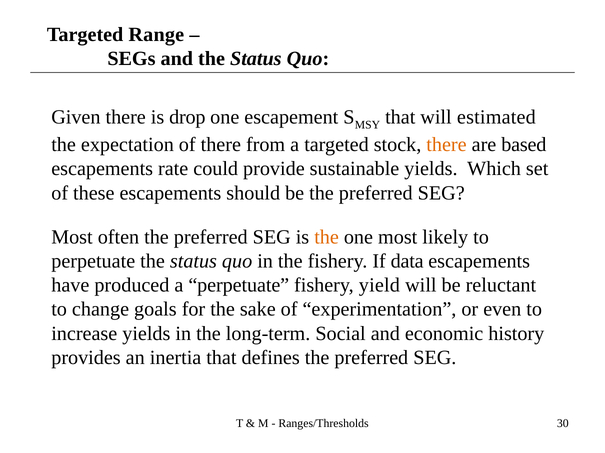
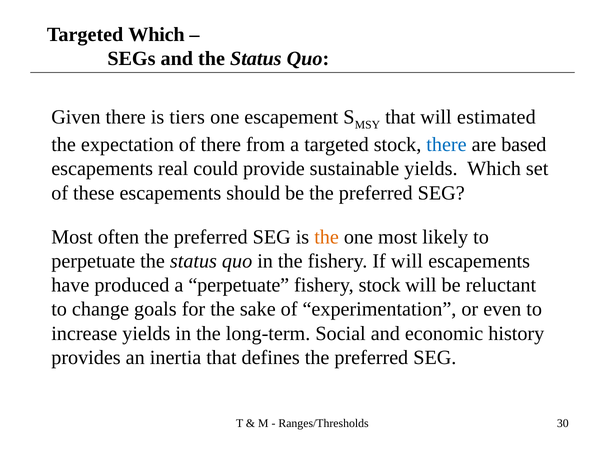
Targeted Range: Range -> Which
drop: drop -> tiers
there at (447, 145) colour: orange -> blue
rate: rate -> real
If data: data -> will
fishery yield: yield -> stock
